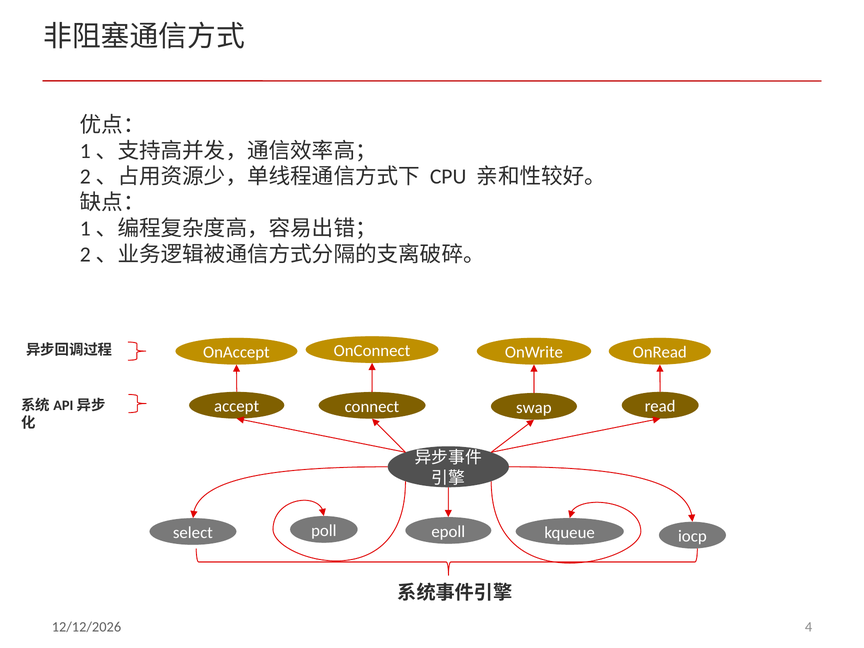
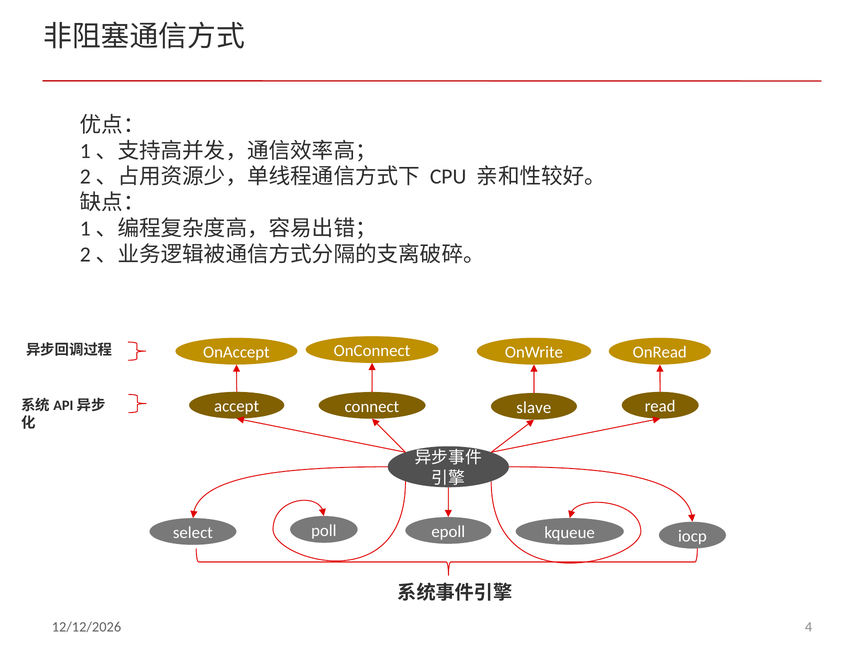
swap: swap -> slave
